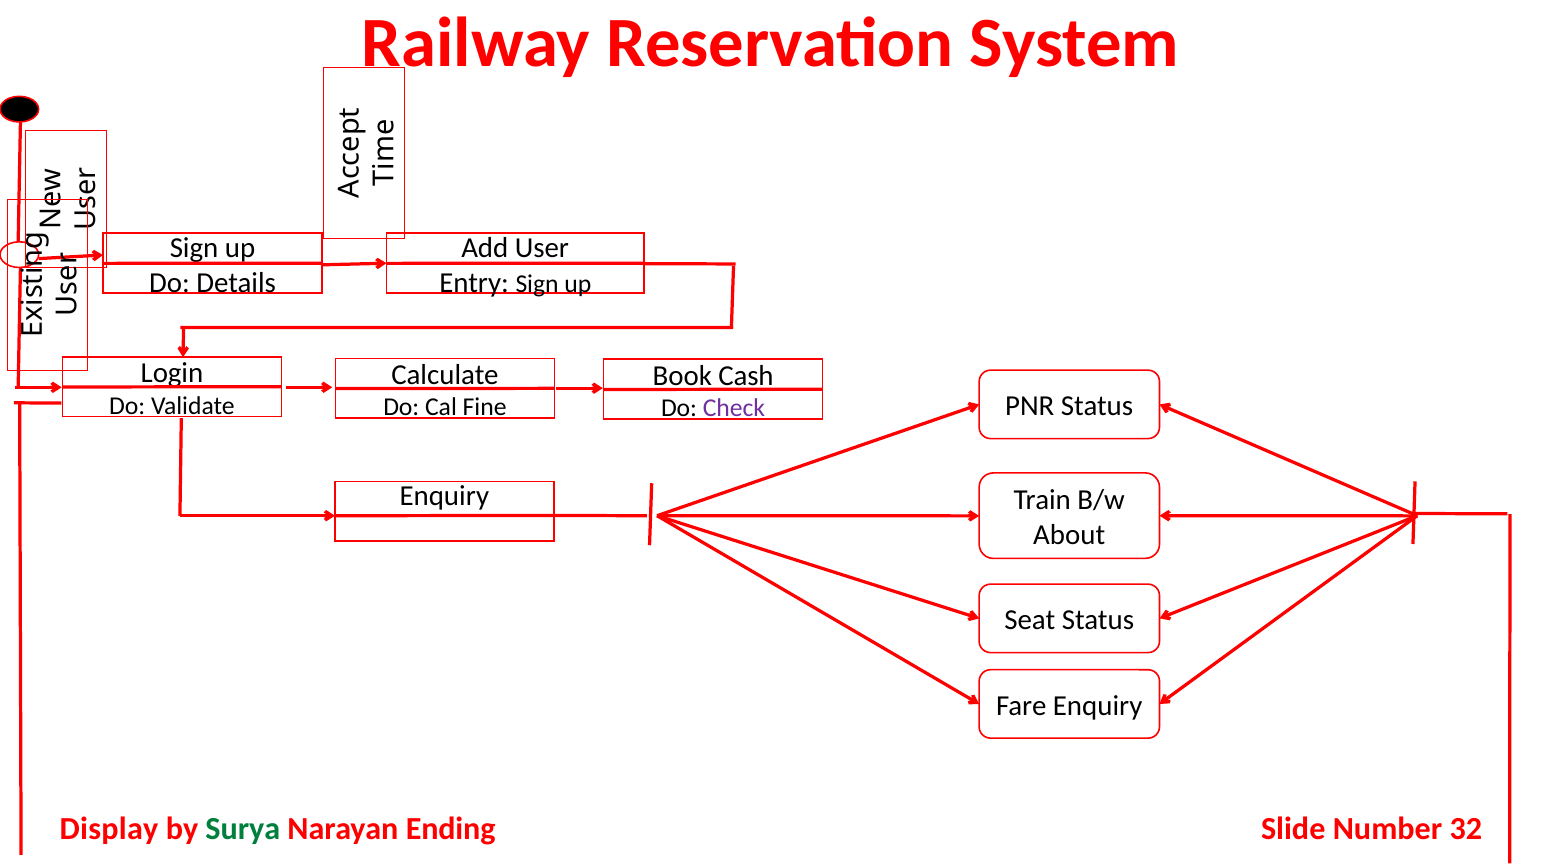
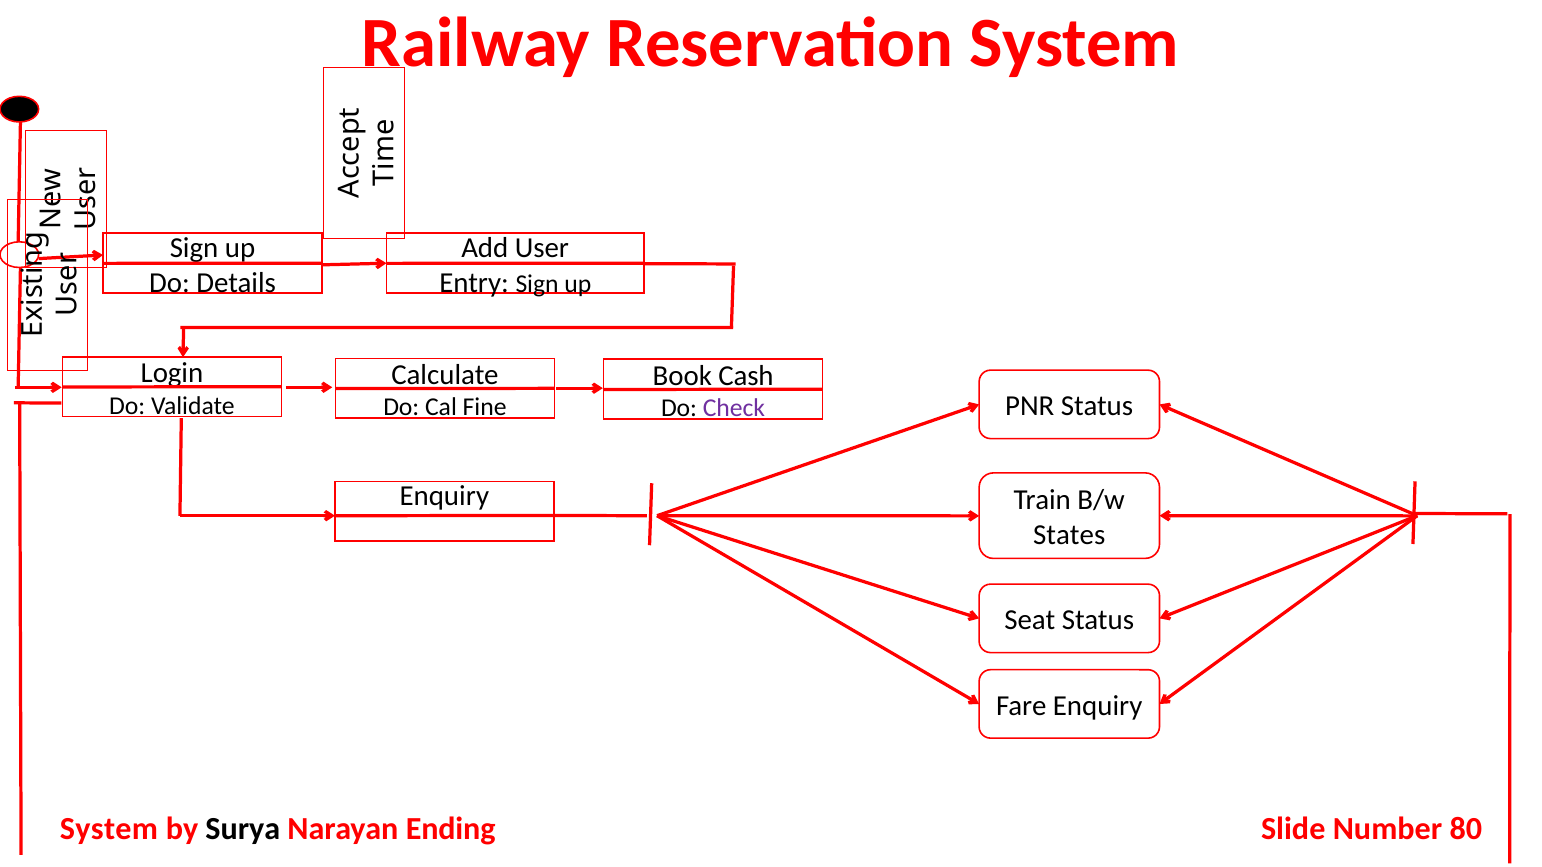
About: About -> States
Display at (109, 829): Display -> System
Surya colour: green -> black
32: 32 -> 80
